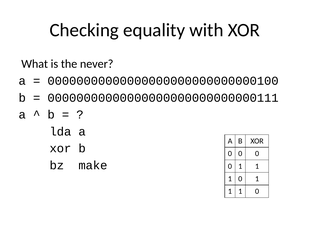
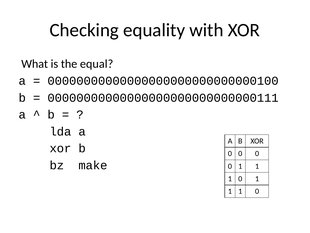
never: never -> equal
